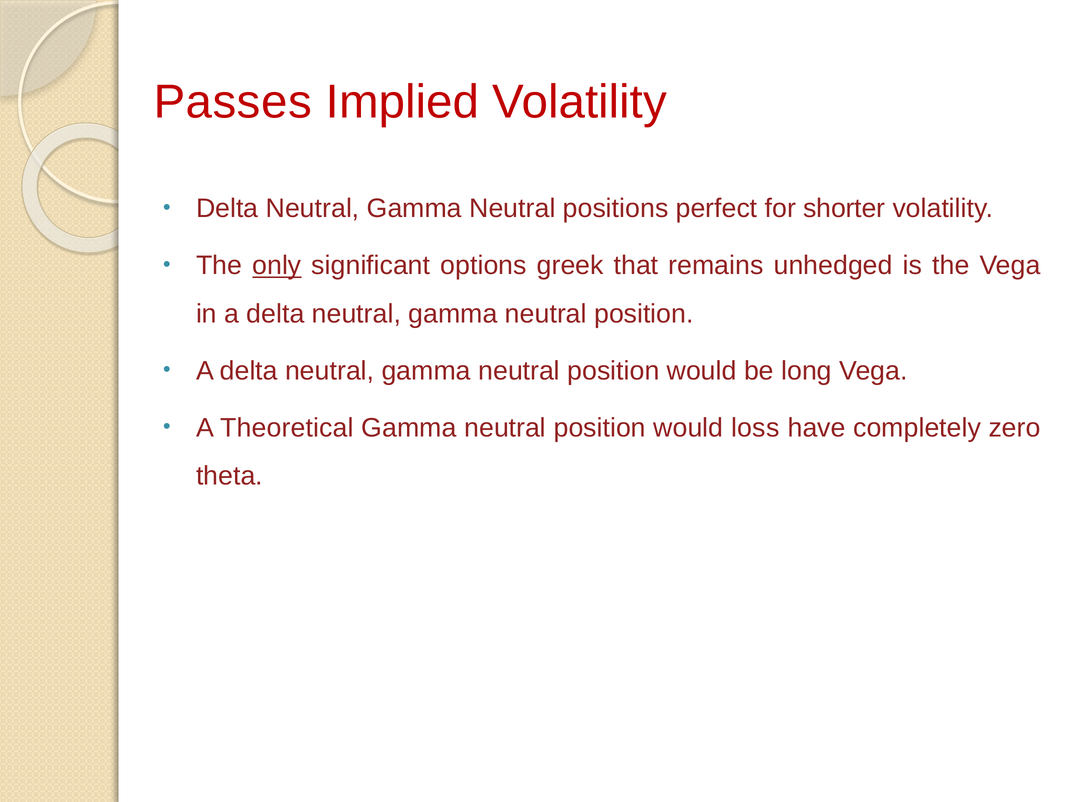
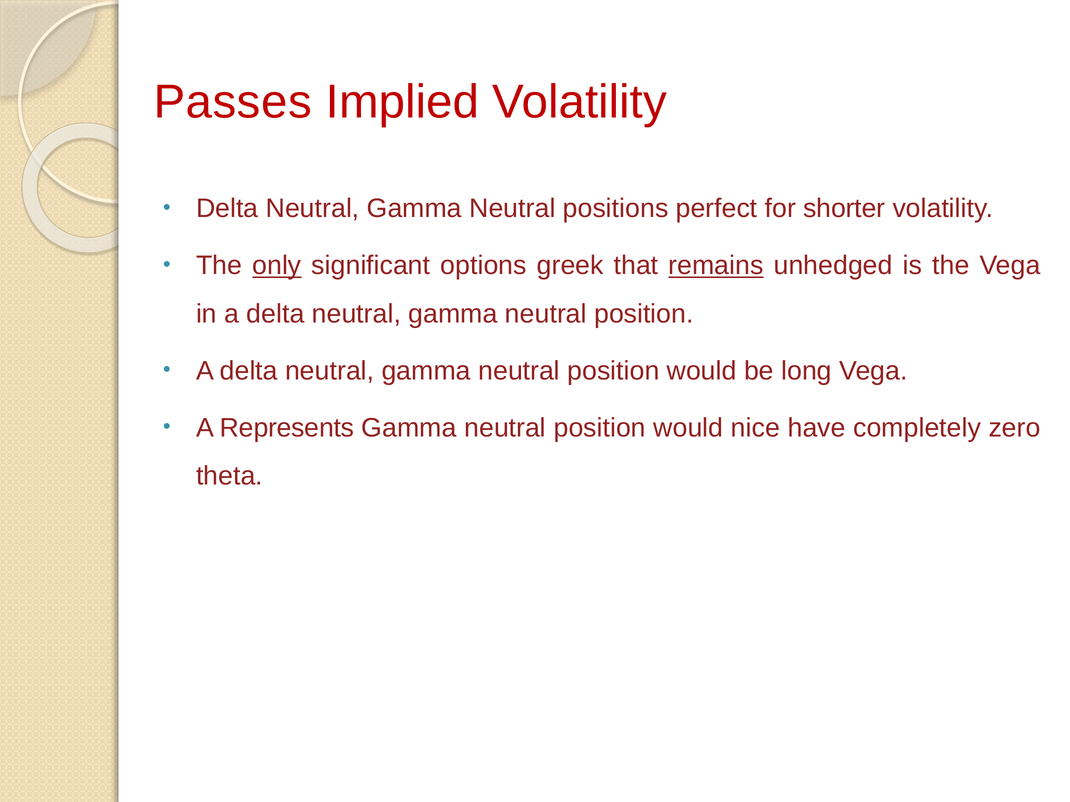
remains underline: none -> present
Theoretical: Theoretical -> Represents
loss: loss -> nice
